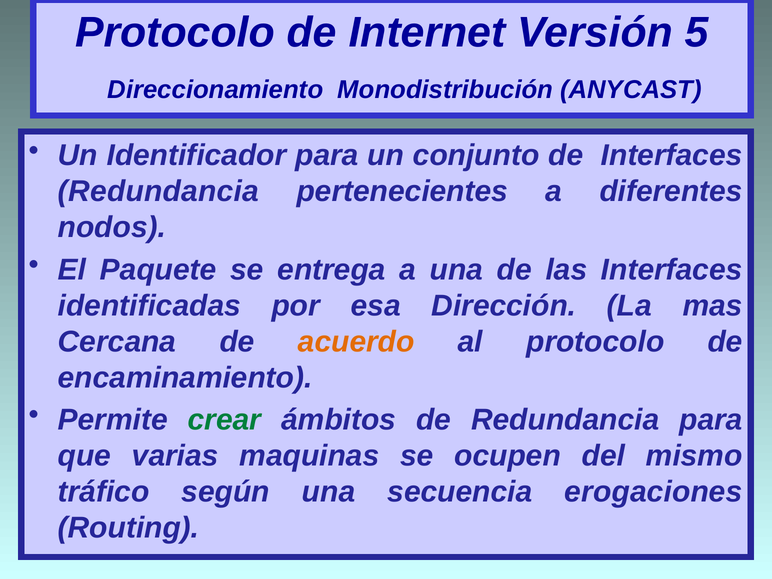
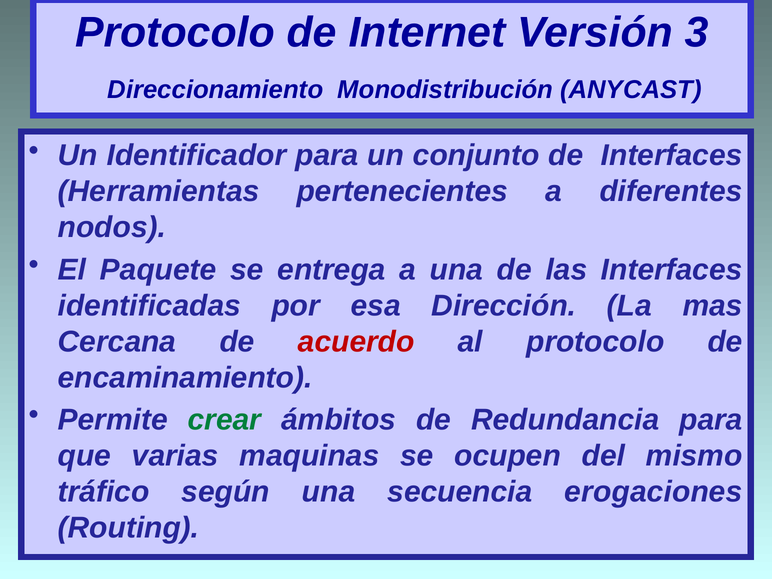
5: 5 -> 3
Redundancia at (158, 192): Redundancia -> Herramientas
acuerdo colour: orange -> red
